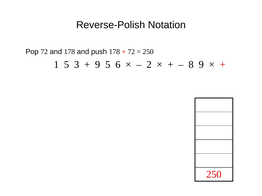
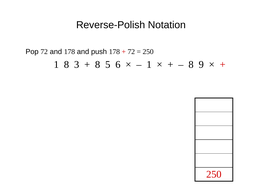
1 5: 5 -> 8
9 at (98, 65): 9 -> 8
2 at (149, 65): 2 -> 1
